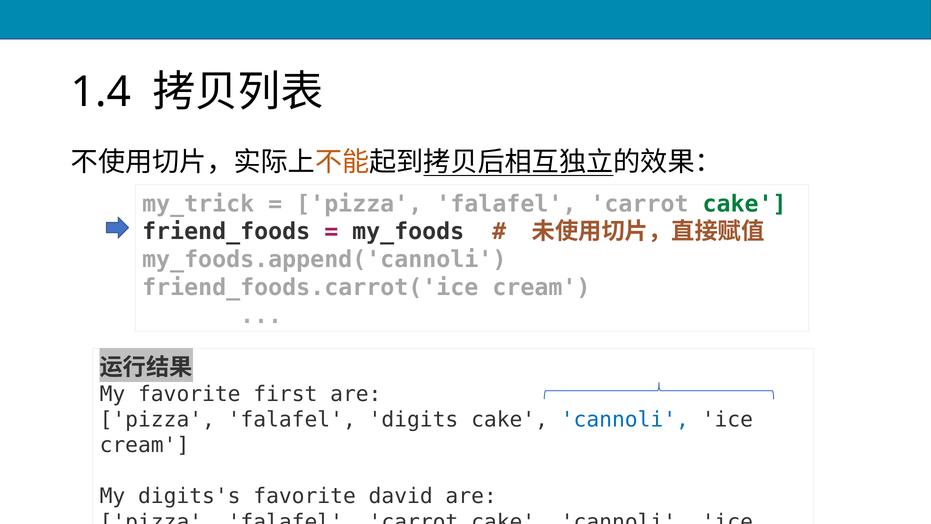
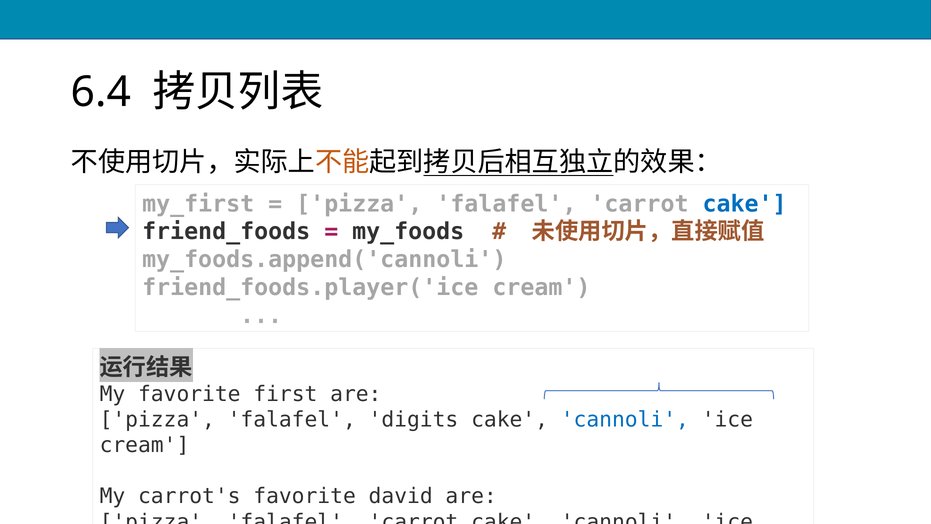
1.4: 1.4 -> 6.4
my_trick: my_trick -> my_first
cake at (745, 204) colour: green -> blue
friend_foods.carrot('ice: friend_foods.carrot('ice -> friend_foods.player('ice
digits's: digits's -> carrot's
